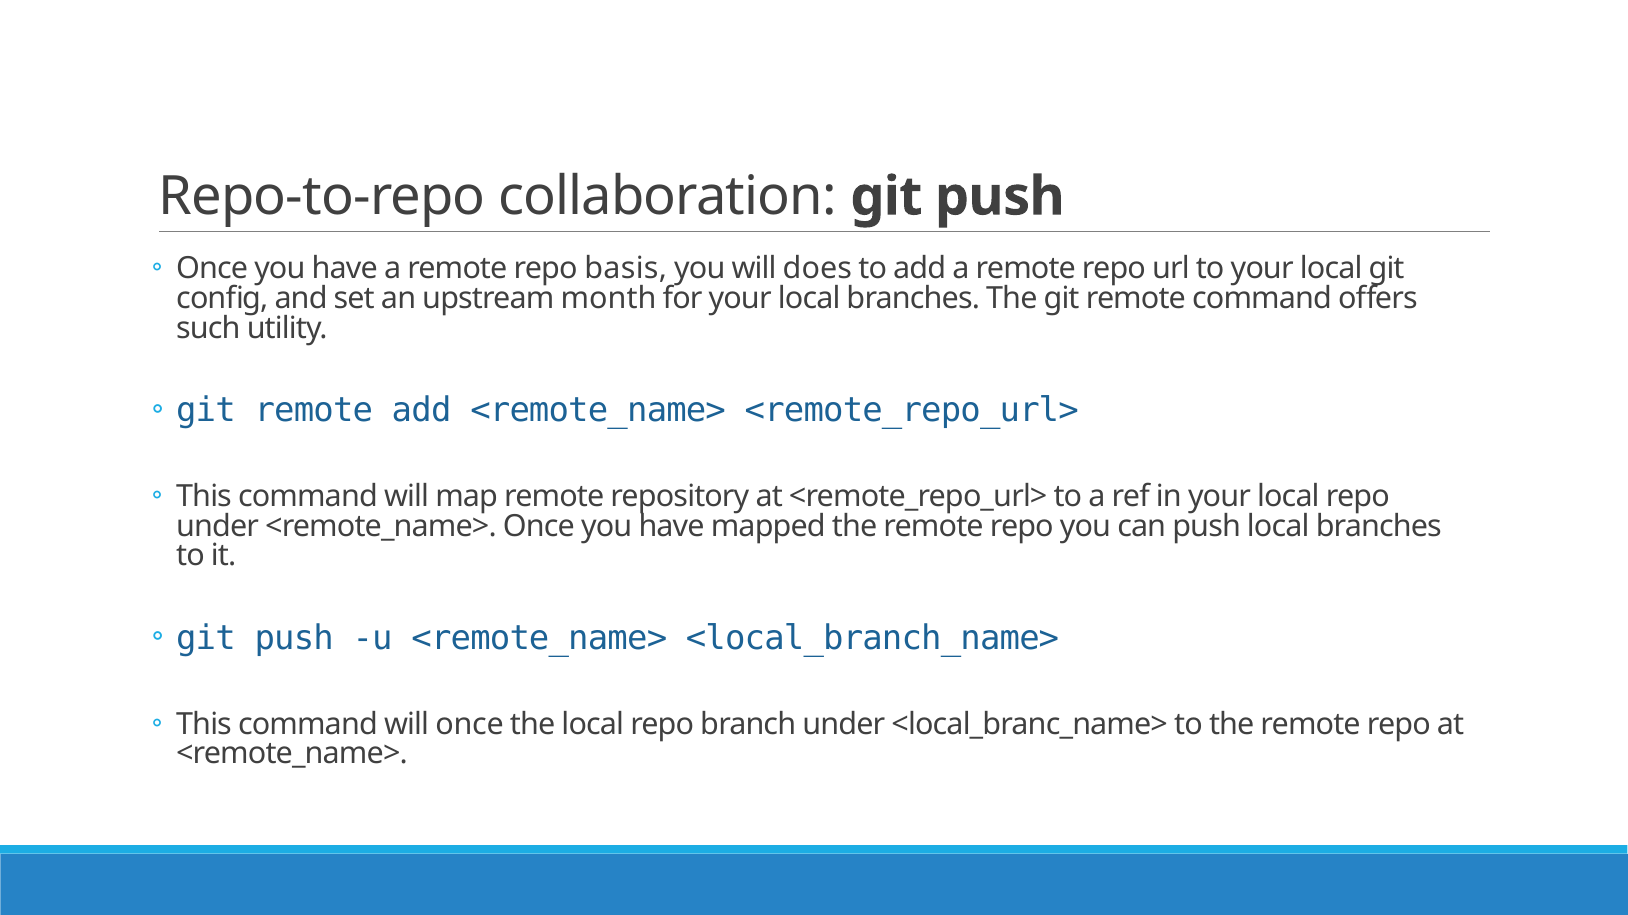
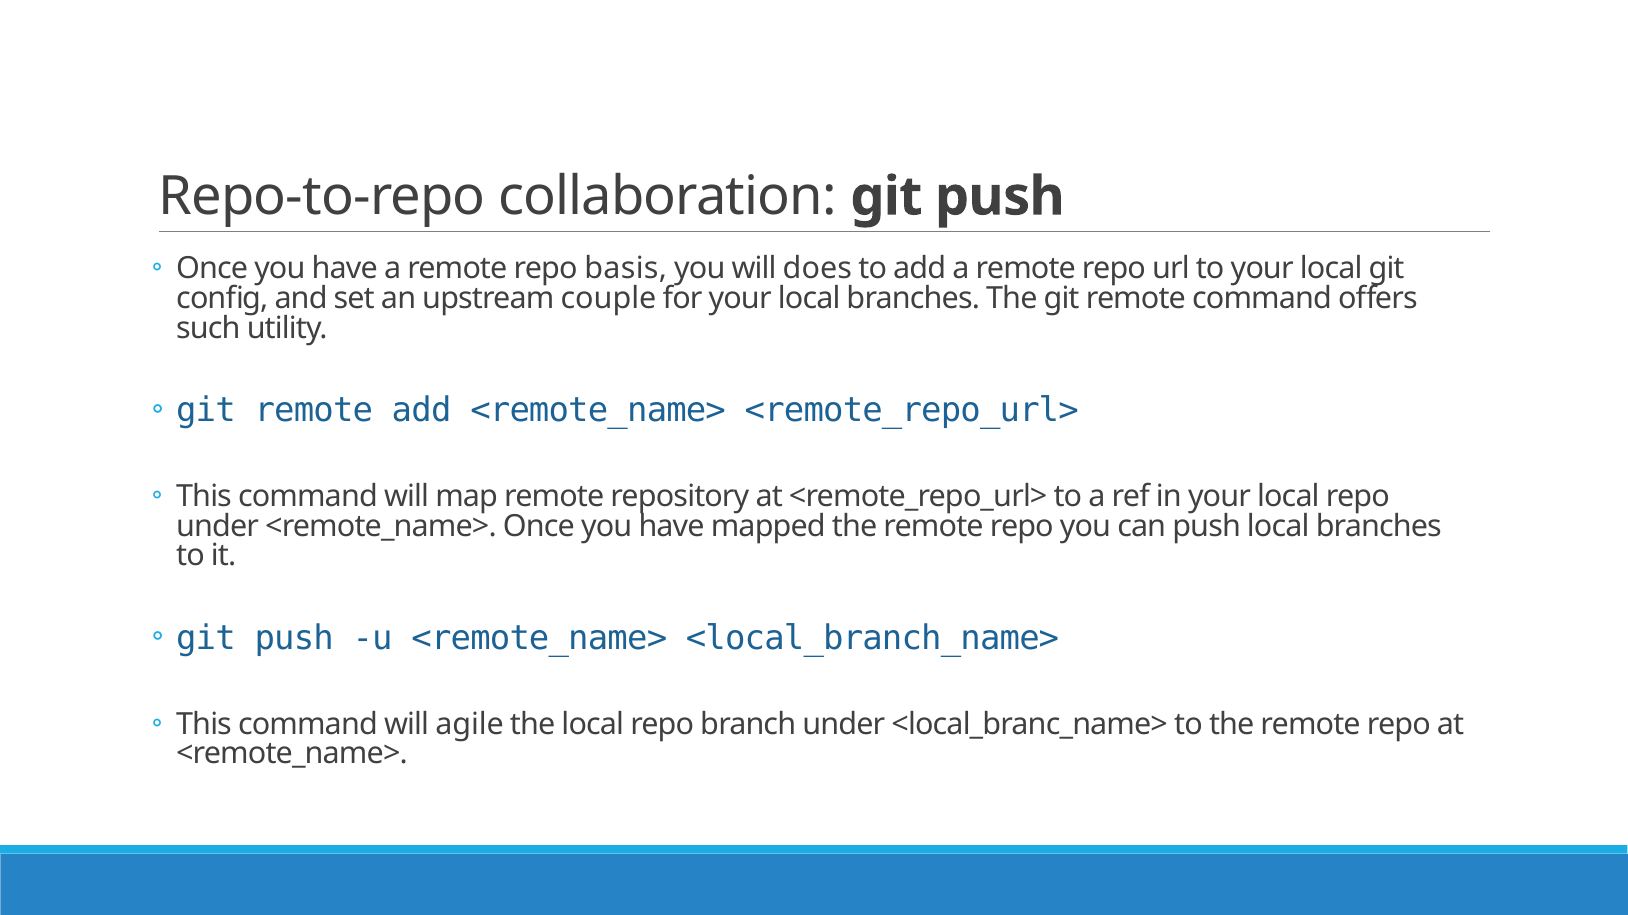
month: month -> couple
will once: once -> agile
